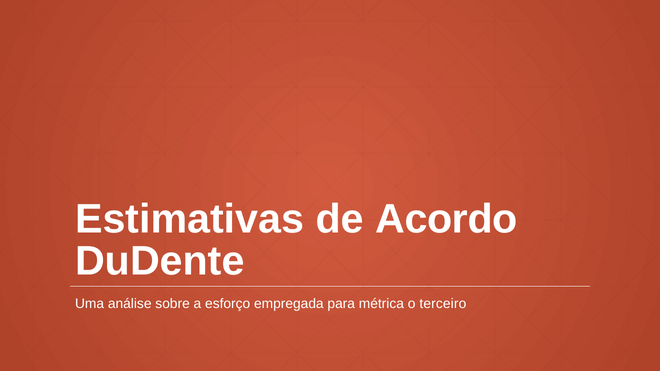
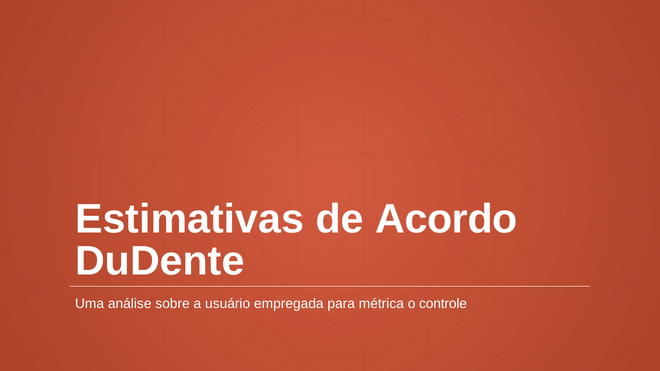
esforço: esforço -> usuário
terceiro: terceiro -> controle
